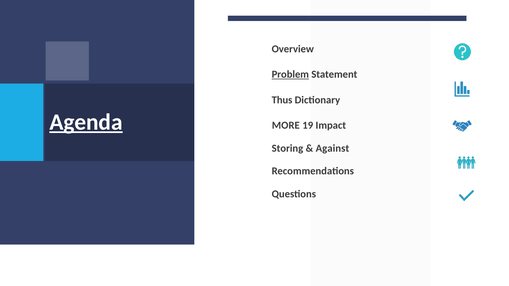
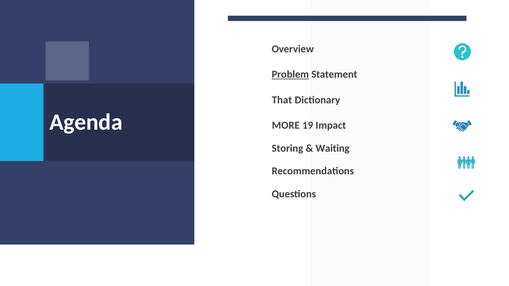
Thus: Thus -> That
Agenda underline: present -> none
Against: Against -> Waiting
